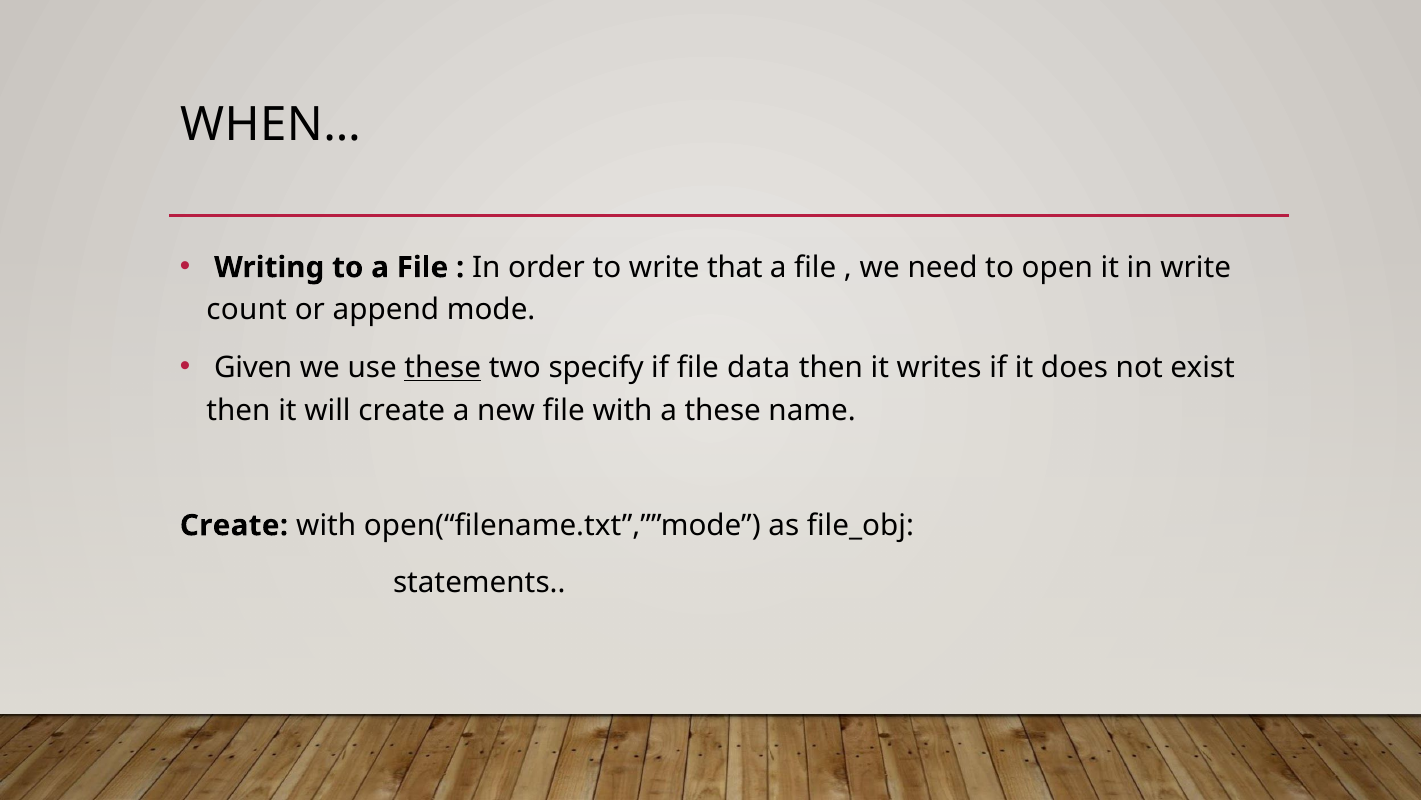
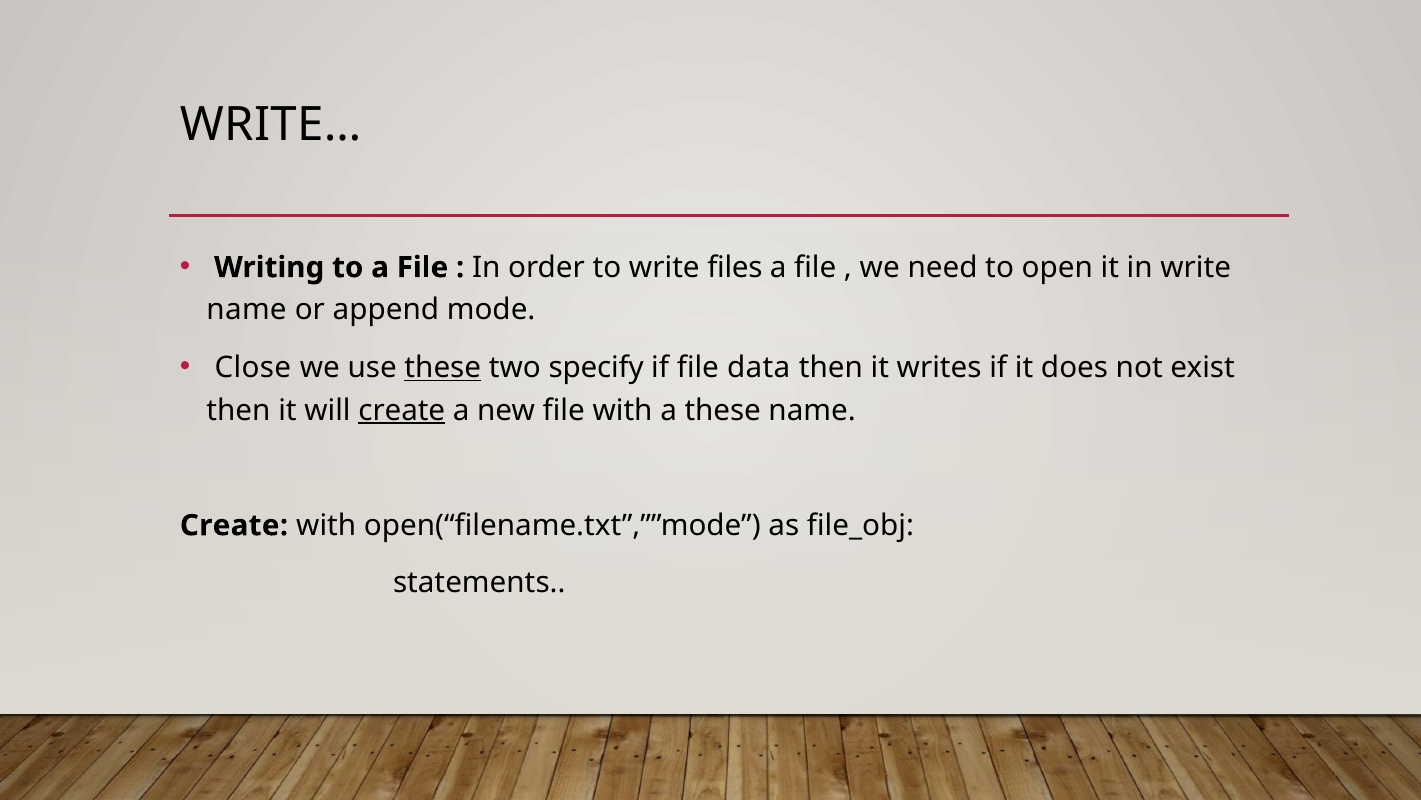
WHEN…: WHEN… -> WRITE…
that: that -> files
count at (247, 310): count -> name
Given: Given -> Close
create at (402, 410) underline: none -> present
